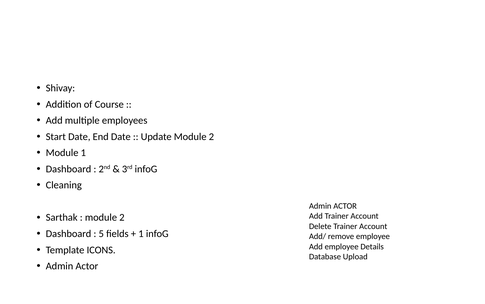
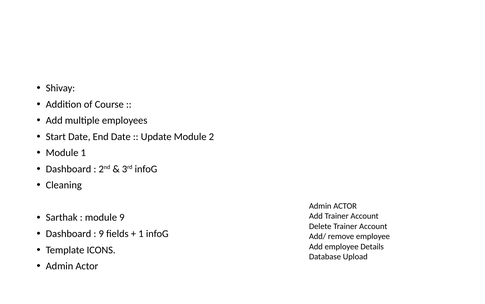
2 at (122, 218): 2 -> 9
5 at (101, 234): 5 -> 9
